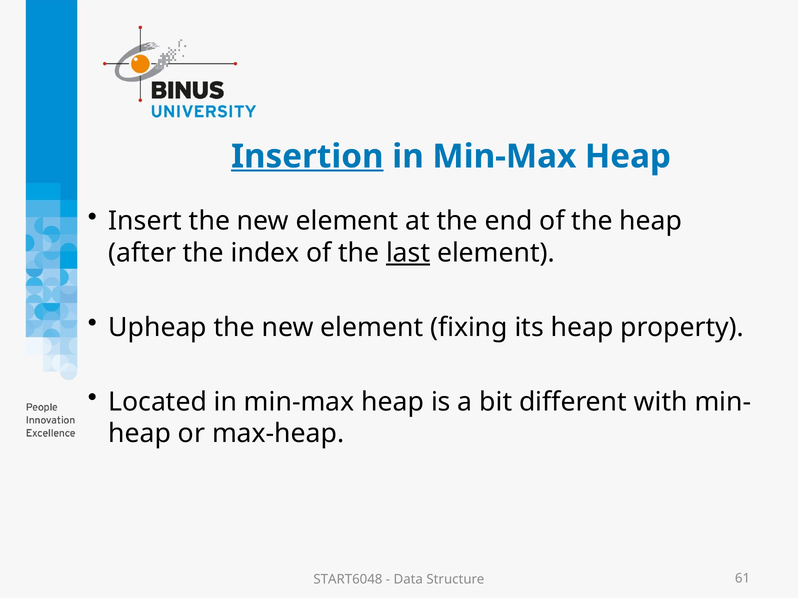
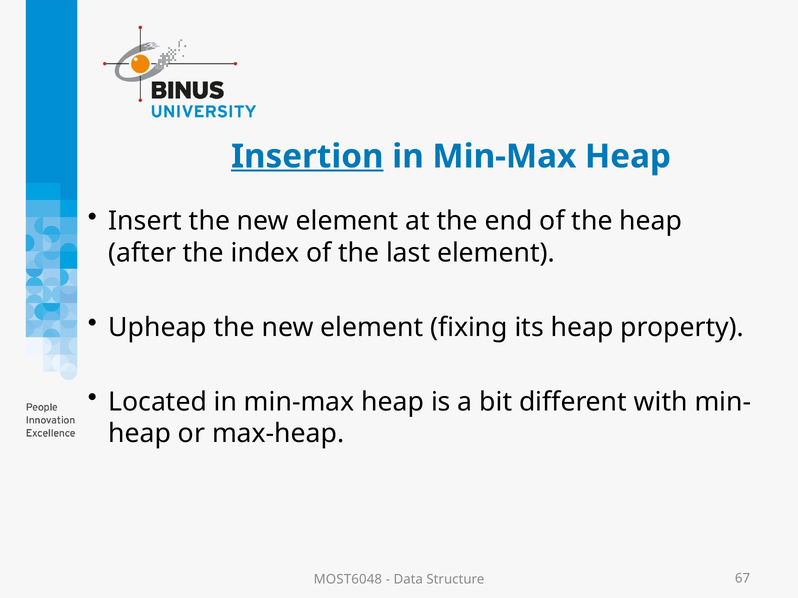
last underline: present -> none
START6048: START6048 -> MOST6048
61: 61 -> 67
